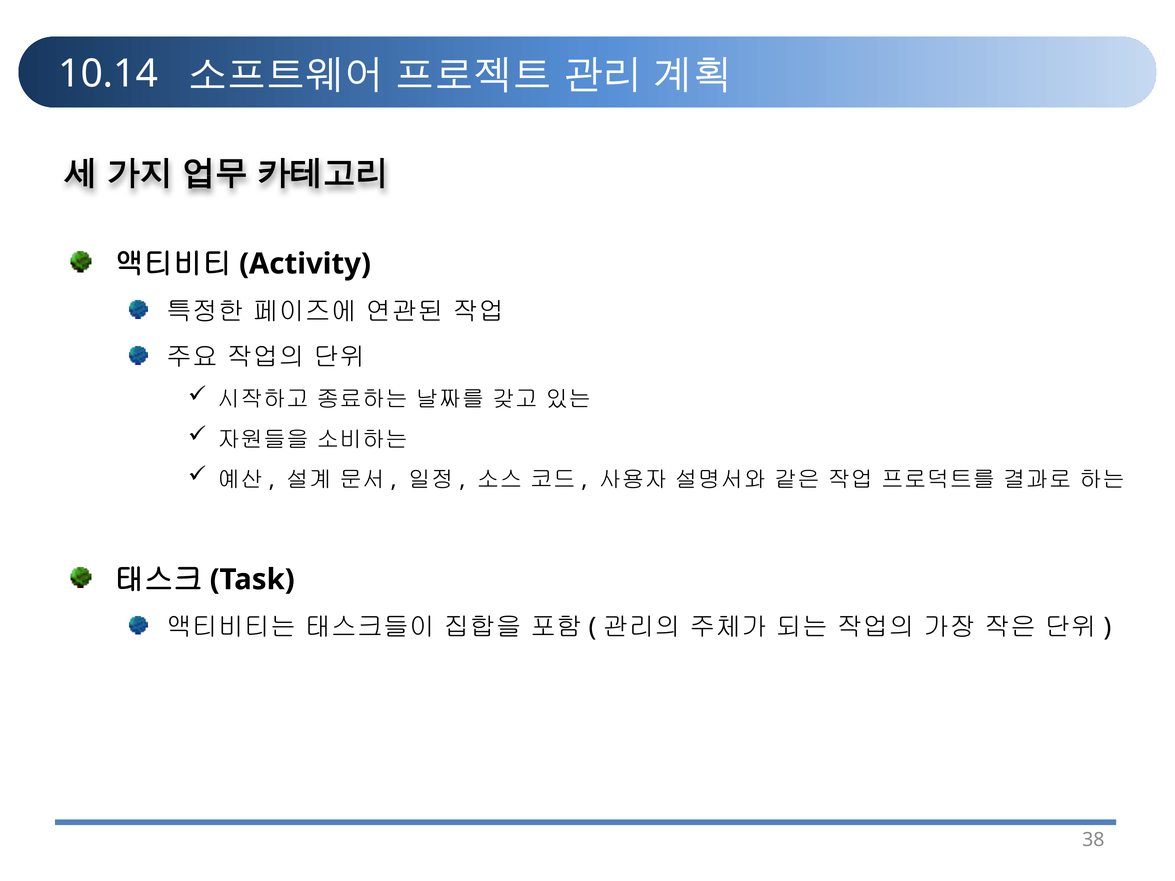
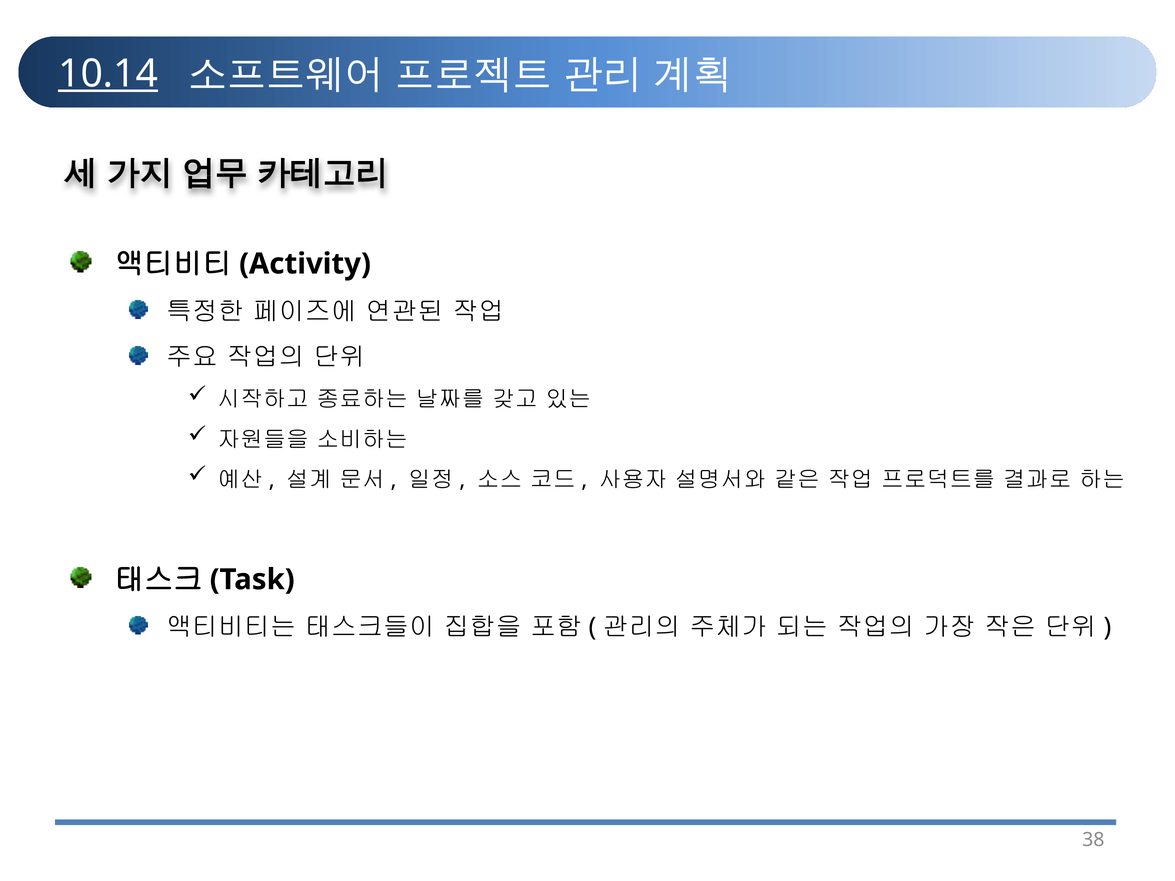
10.14 underline: none -> present
